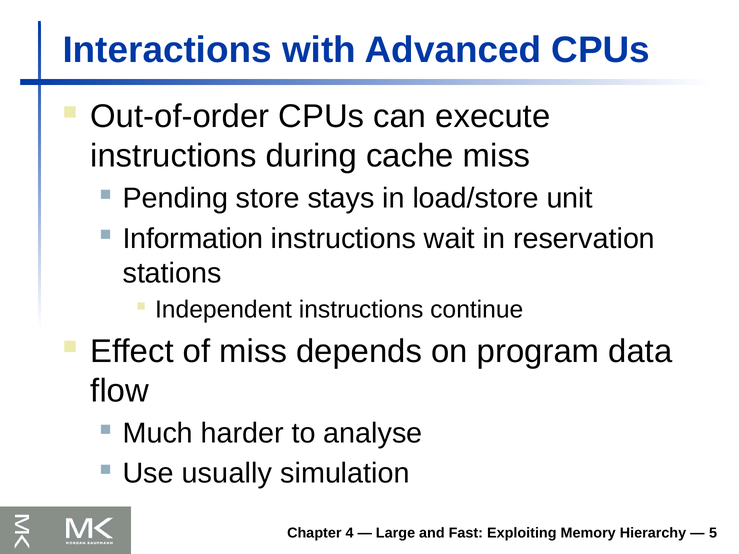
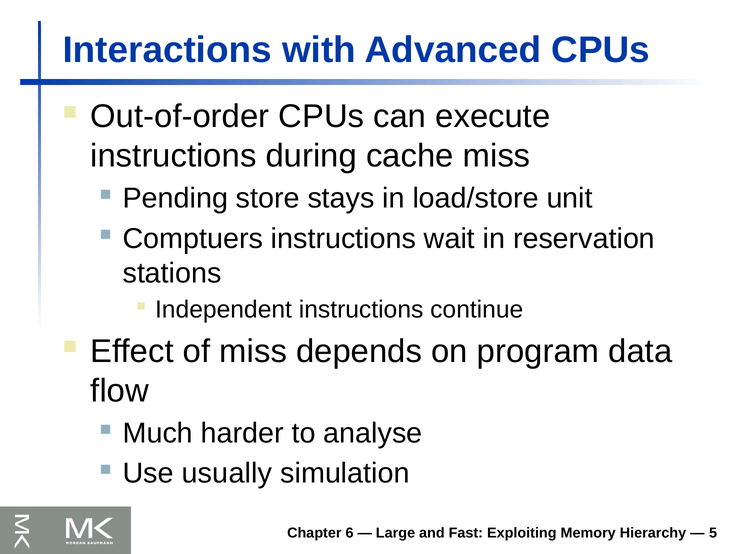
Information: Information -> Comptuers
4: 4 -> 6
